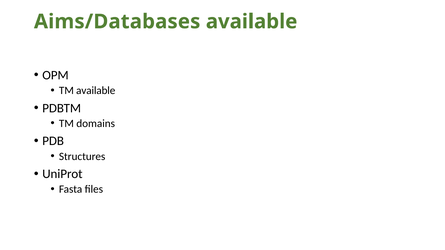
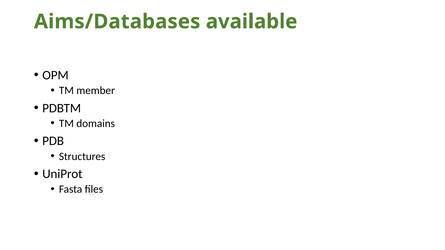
TM available: available -> member
